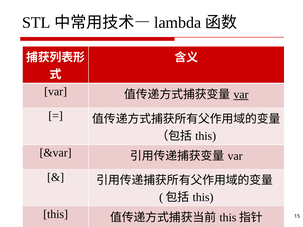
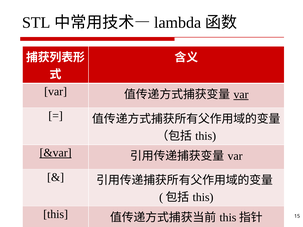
&var underline: none -> present
